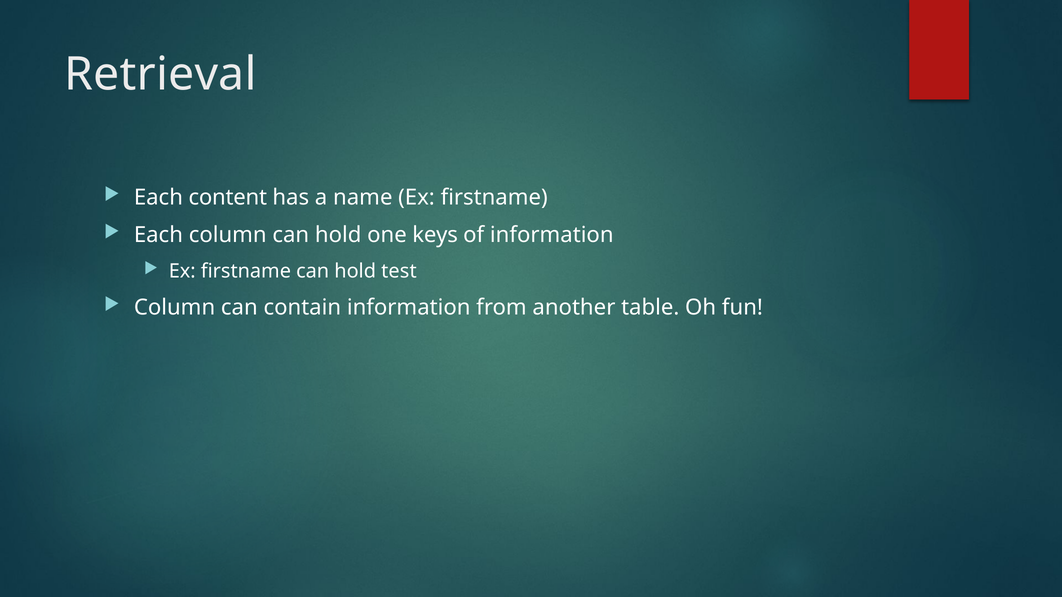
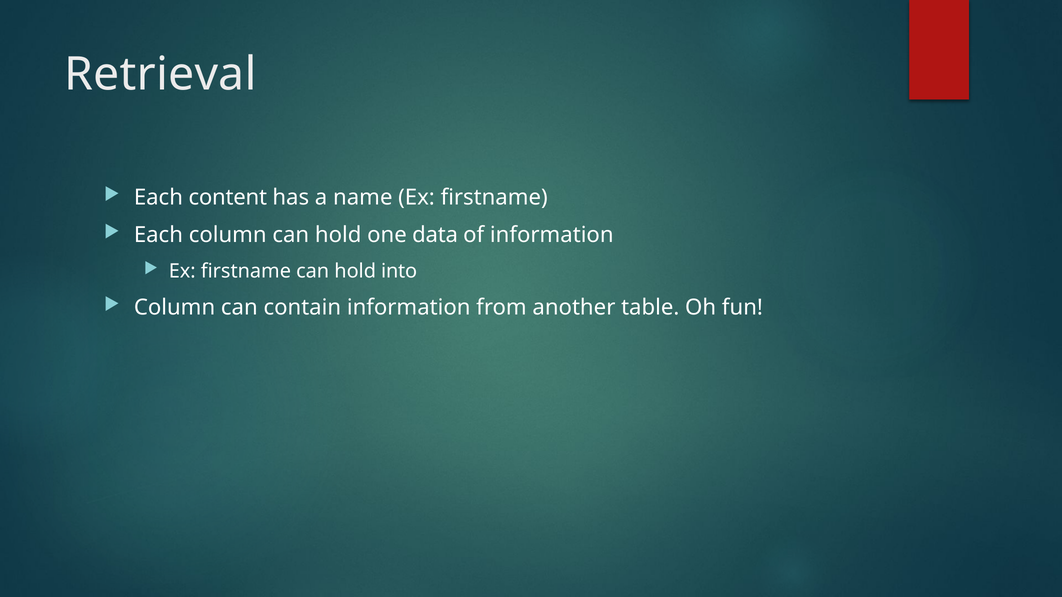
keys: keys -> data
test: test -> into
